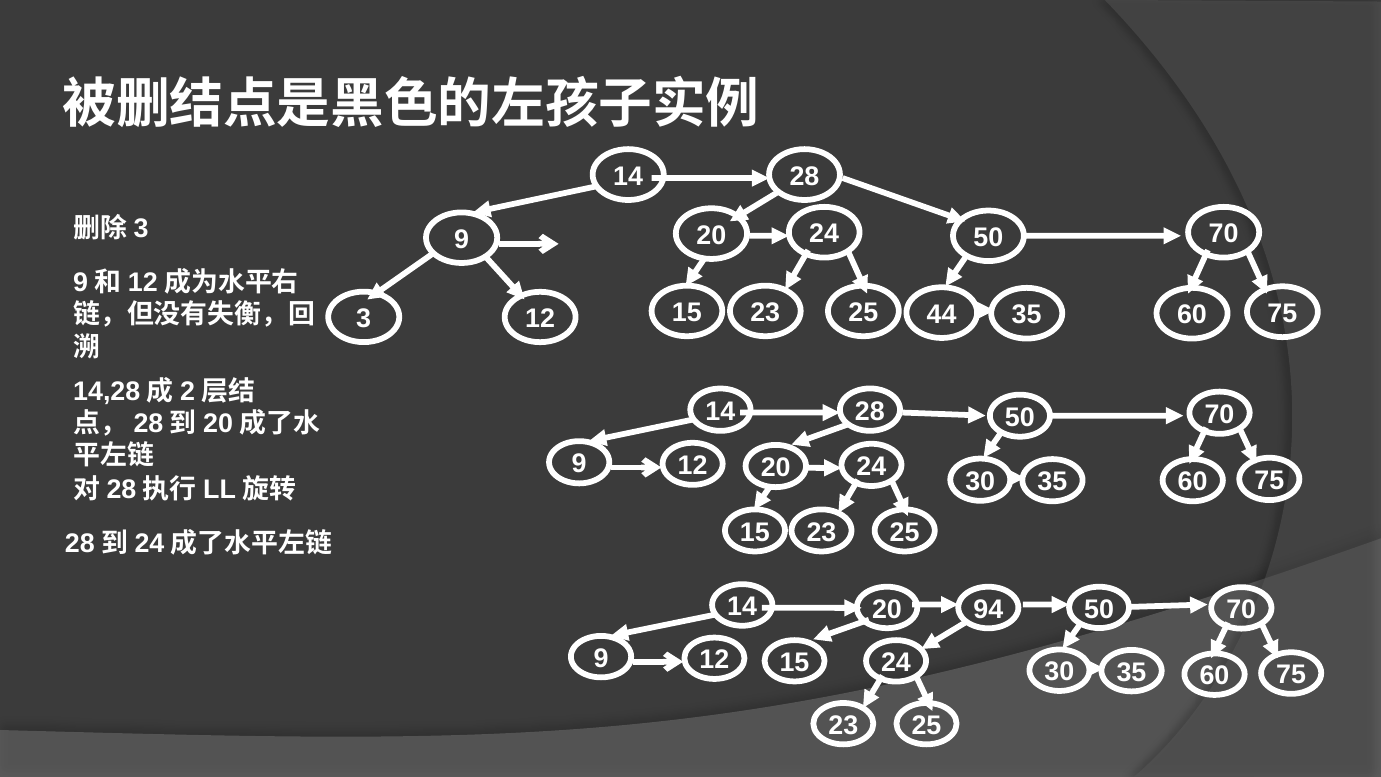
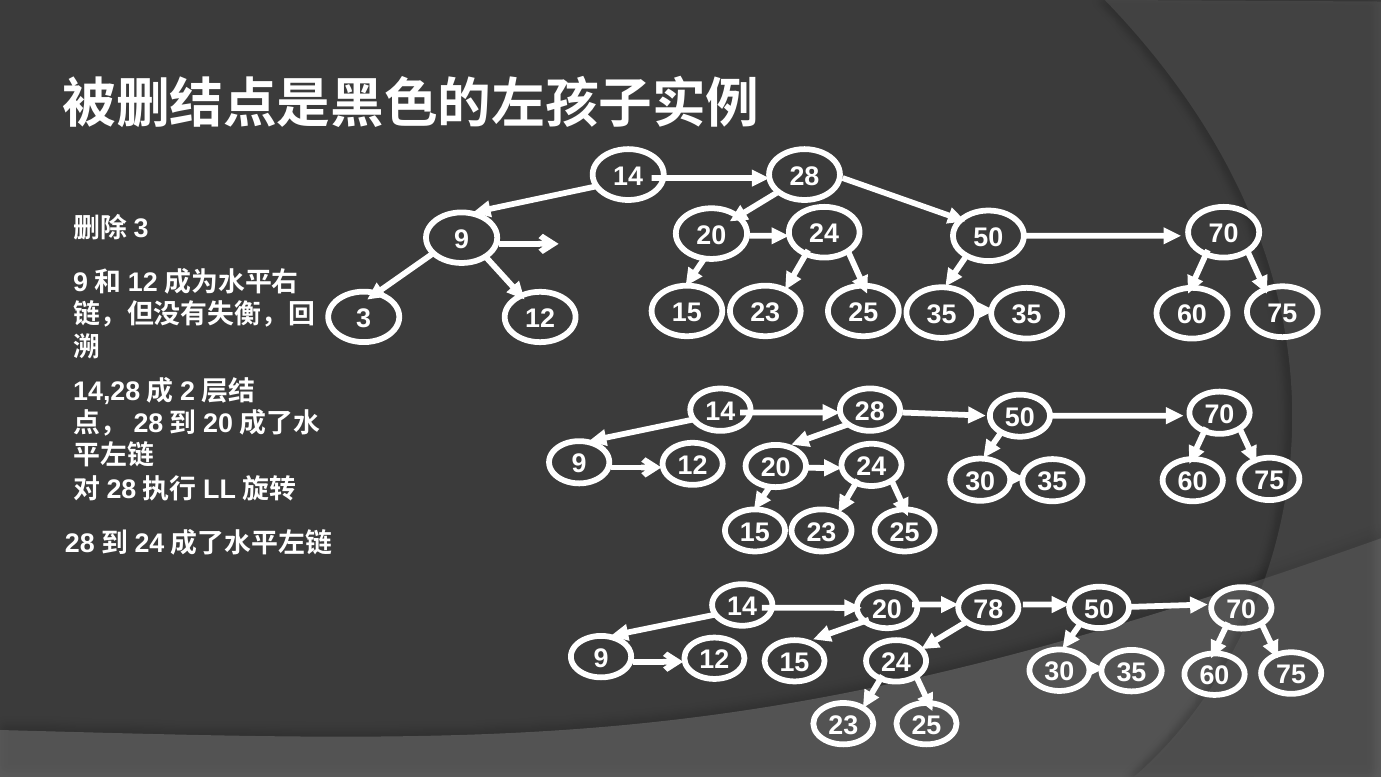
25 44: 44 -> 35
94: 94 -> 78
